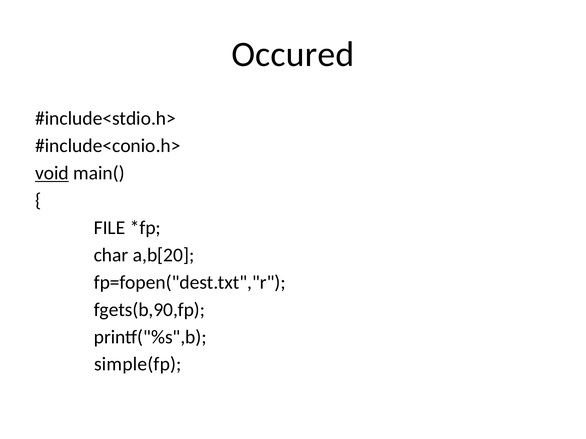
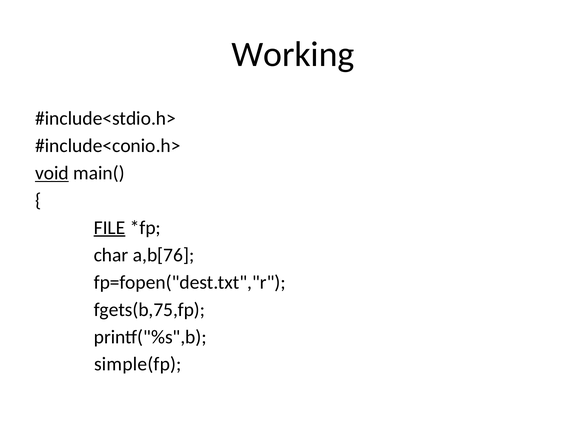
Occured: Occured -> Working
FILE underline: none -> present
a,b[20: a,b[20 -> a,b[76
fgets(b,90,fp: fgets(b,90,fp -> fgets(b,75,fp
